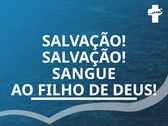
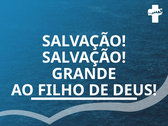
SANGUE: SANGUE -> GRANDE
